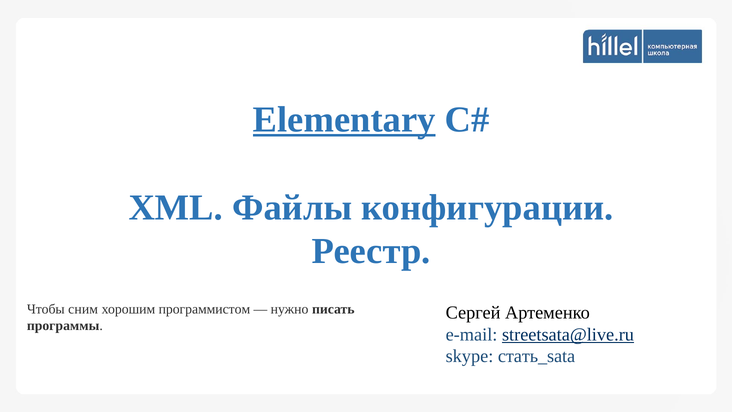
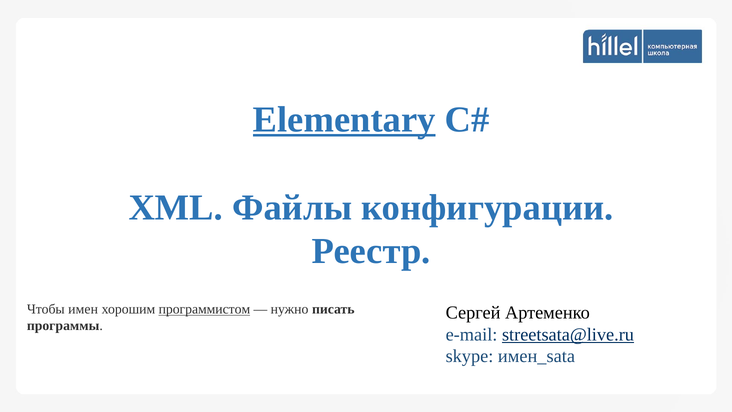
сним: сним -> имен
программистом underline: none -> present
стать_sata: стать_sata -> имен_sata
